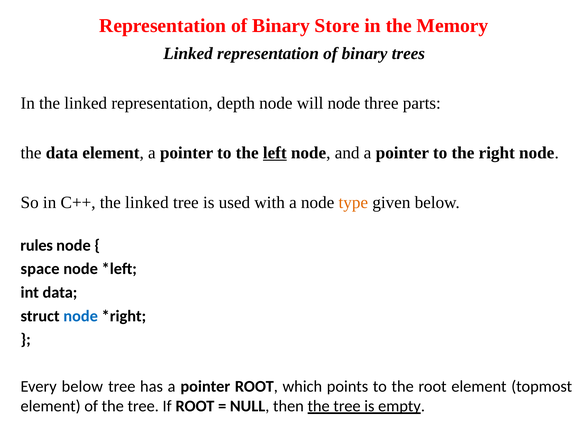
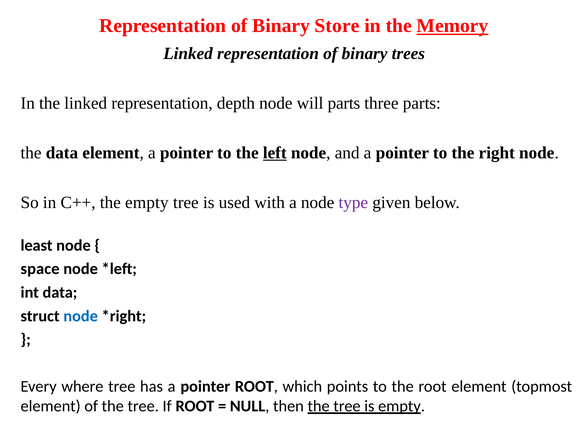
Memory underline: none -> present
will node: node -> parts
C++ the linked: linked -> empty
type colour: orange -> purple
rules: rules -> least
Every below: below -> where
